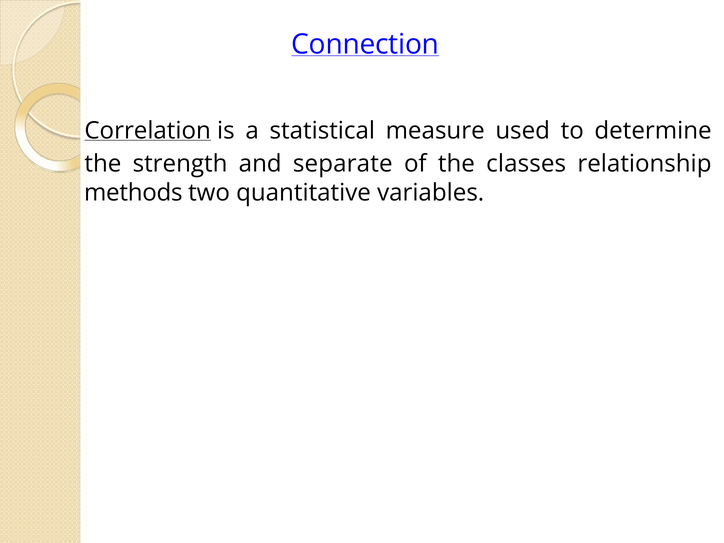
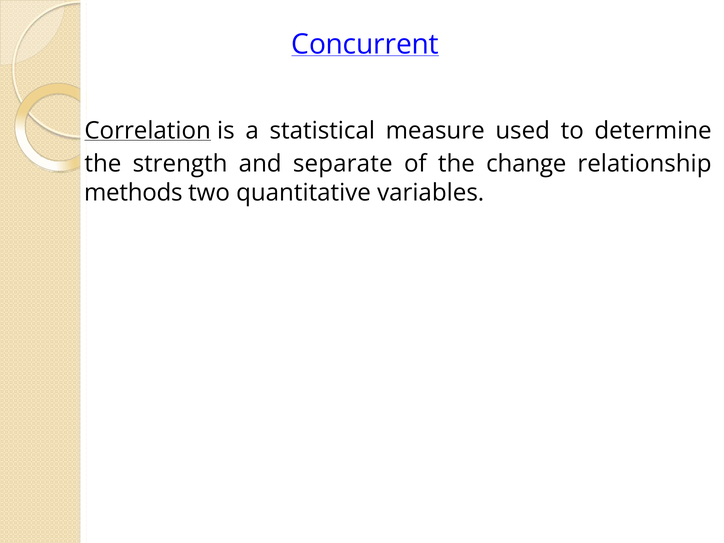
Connection: Connection -> Concurrent
classes: classes -> change
